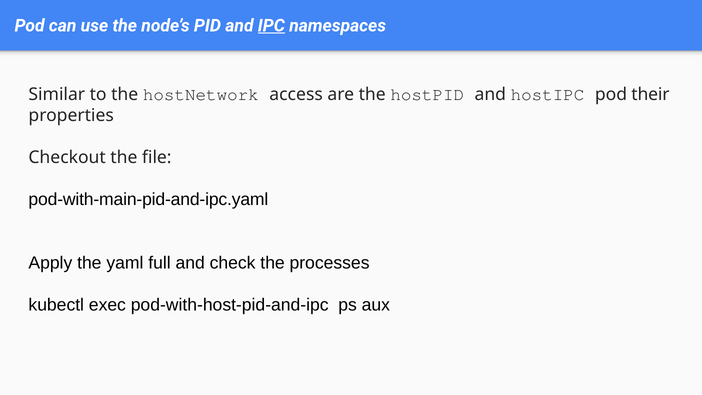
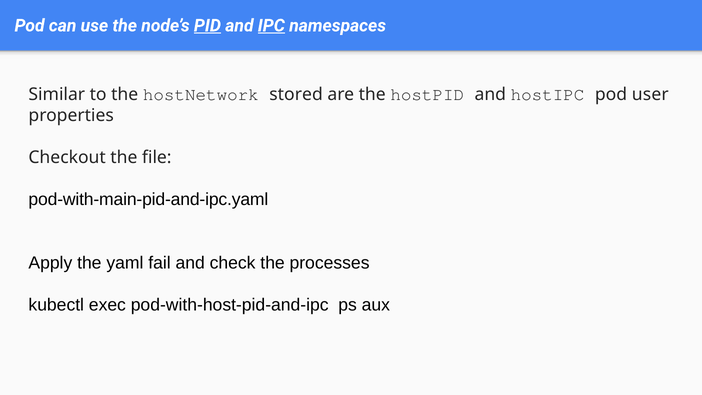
PID underline: none -> present
access: access -> stored
their: their -> user
full: full -> fail
